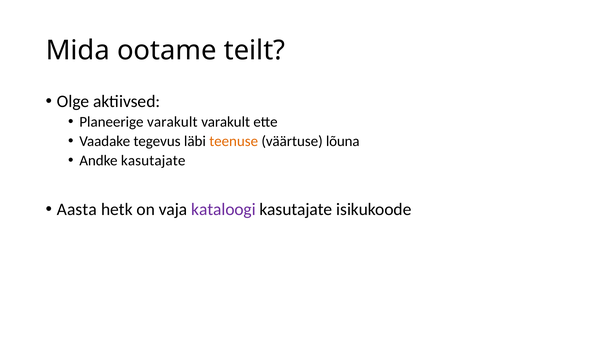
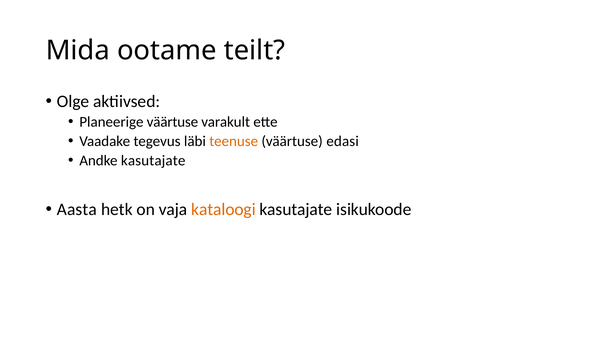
Planeerige varakult: varakult -> väärtuse
lõuna: lõuna -> edasi
kataloogi colour: purple -> orange
